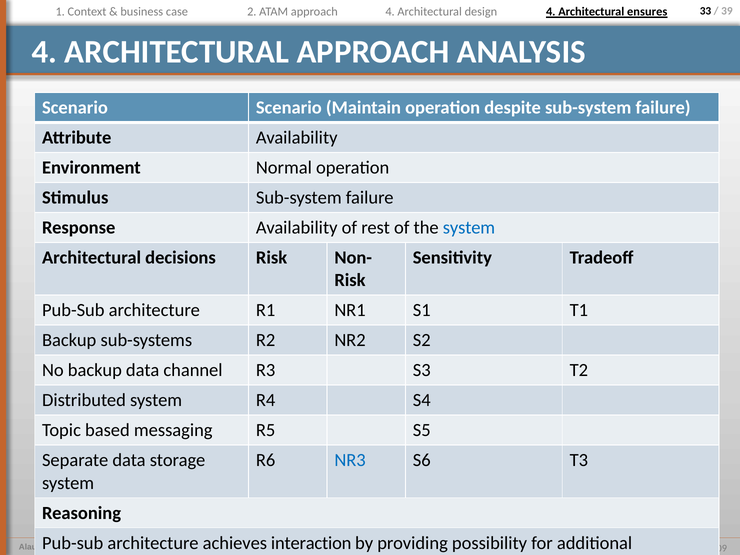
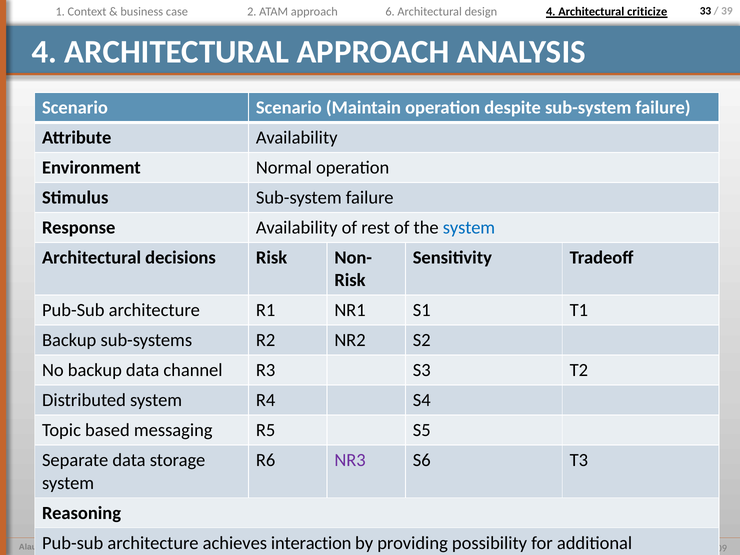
approach 4: 4 -> 6
ensures: ensures -> criticize
NR3 colour: blue -> purple
